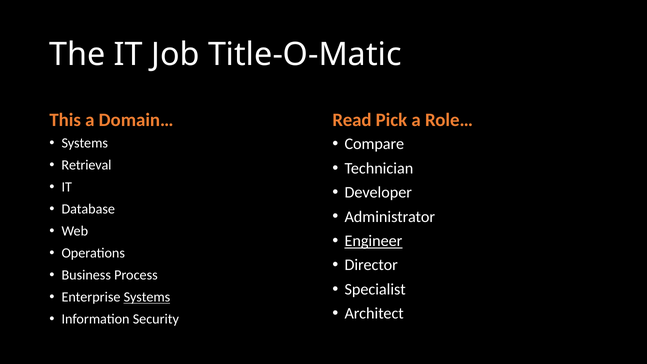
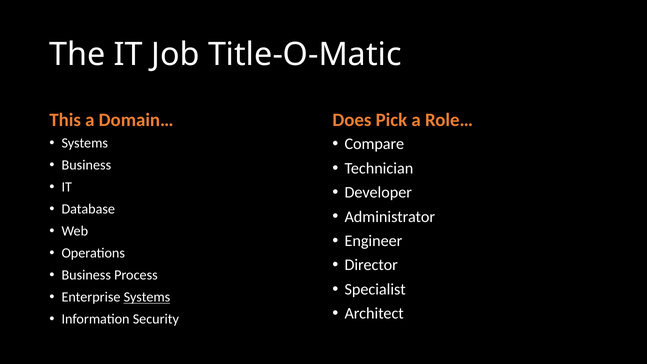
Read: Read -> Does
Retrieval at (86, 165): Retrieval -> Business
Engineer underline: present -> none
